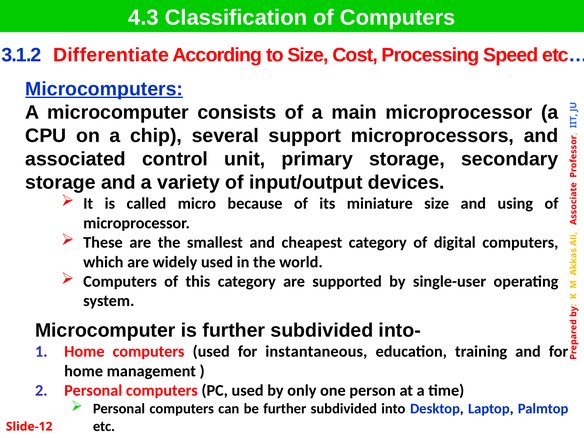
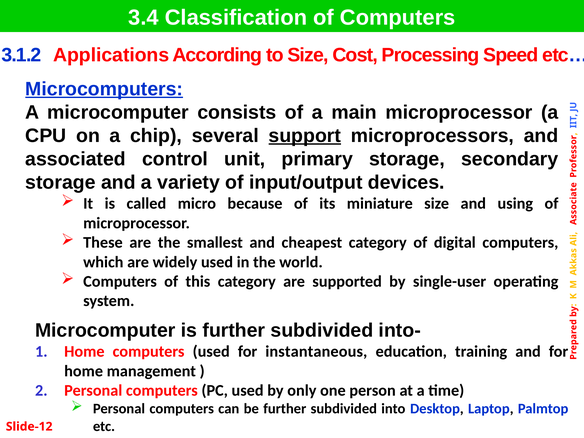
4.3: 4.3 -> 3.4
Differentiate: Differentiate -> Applications
support underline: none -> present
